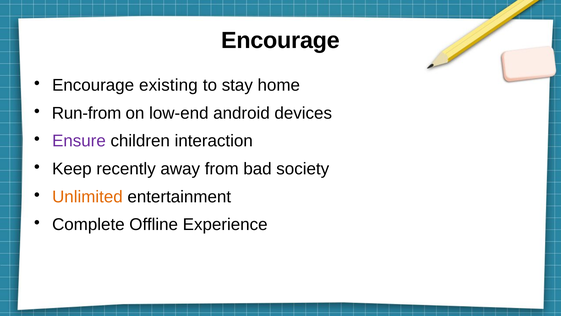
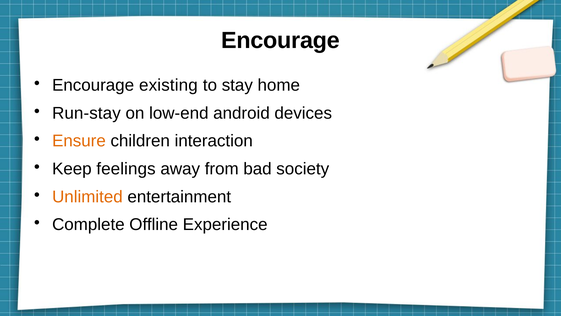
Run-from: Run-from -> Run-stay
Ensure colour: purple -> orange
recently: recently -> feelings
